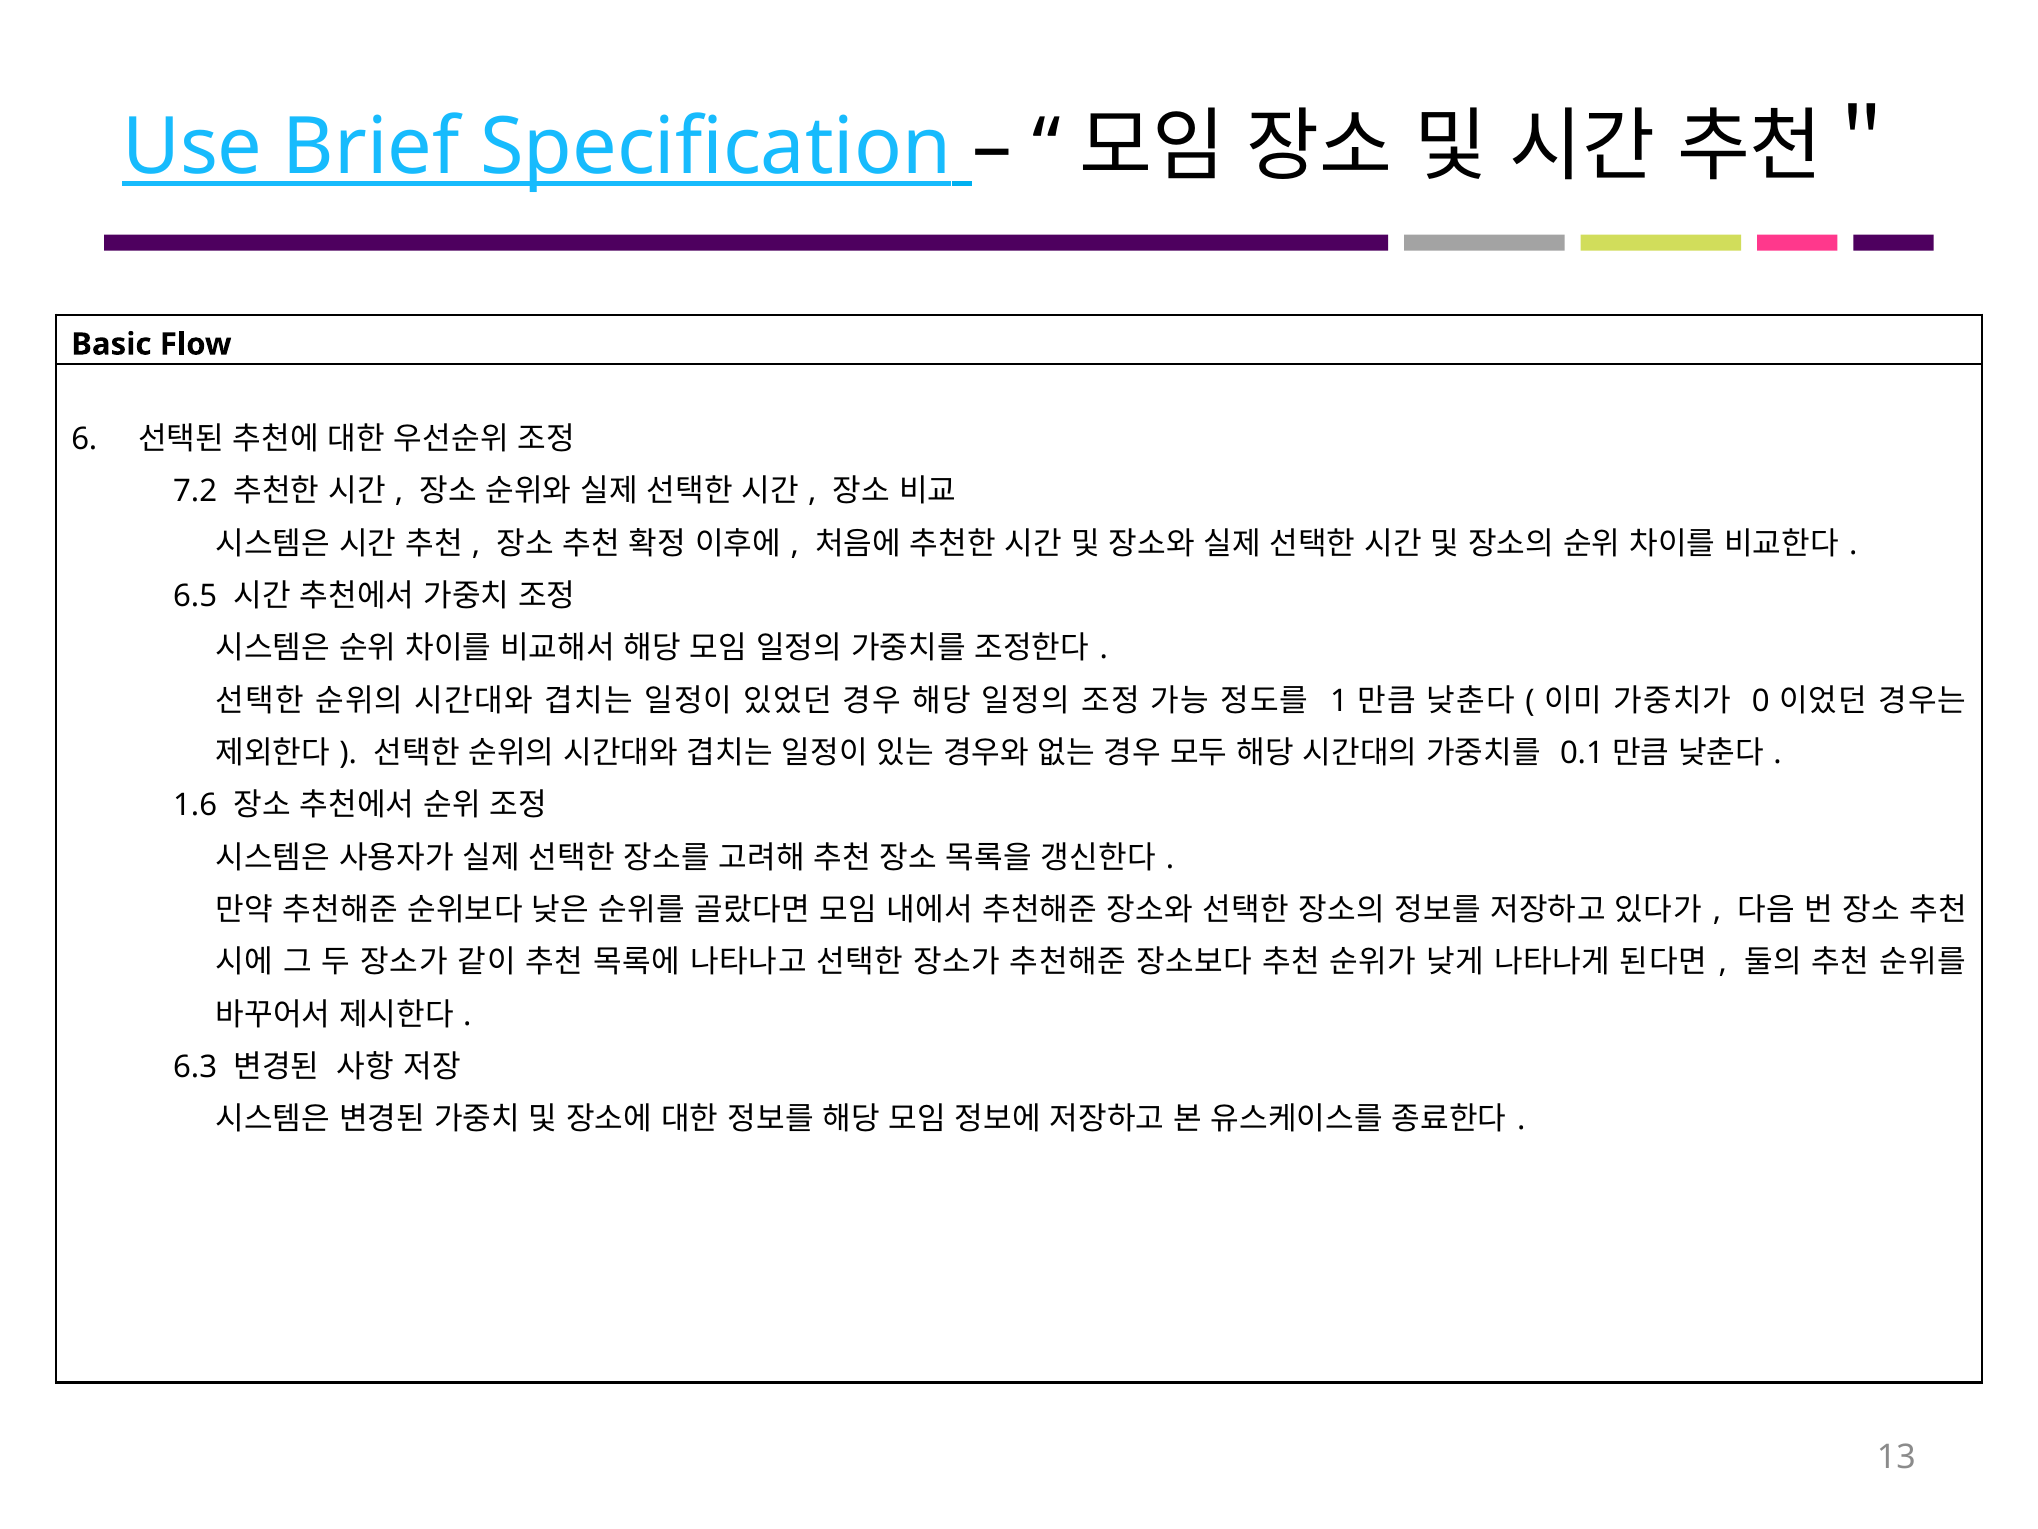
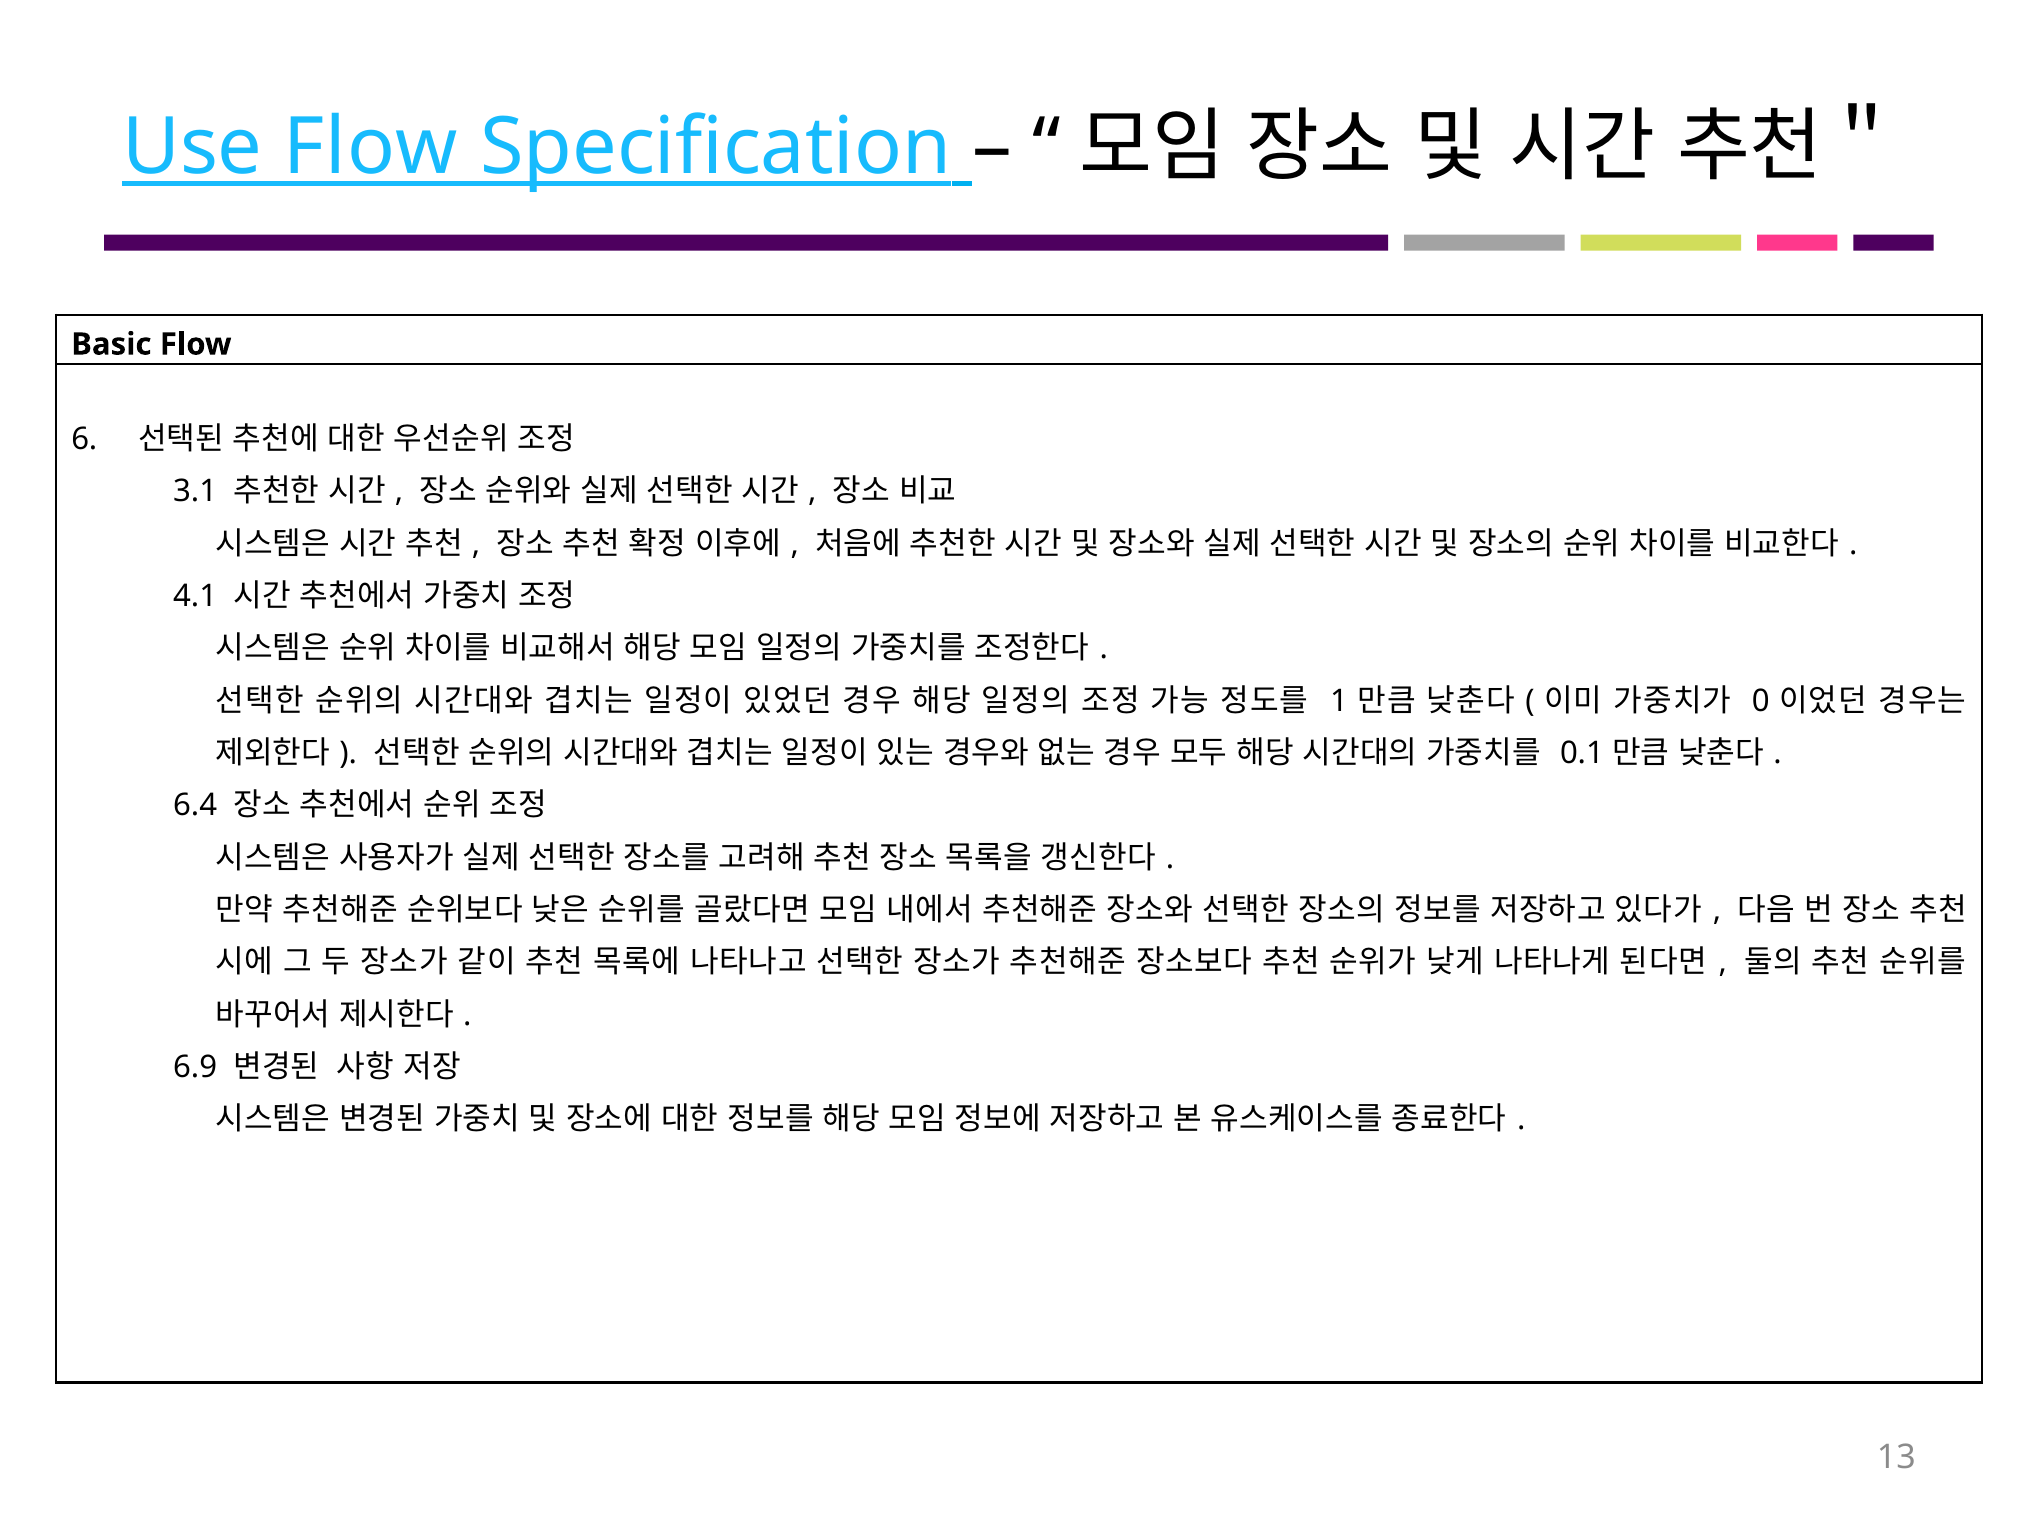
Use Brief: Brief -> Flow
7.2: 7.2 -> 3.1
6.5: 6.5 -> 4.1
1.6: 1.6 -> 6.4
6.3: 6.3 -> 6.9
